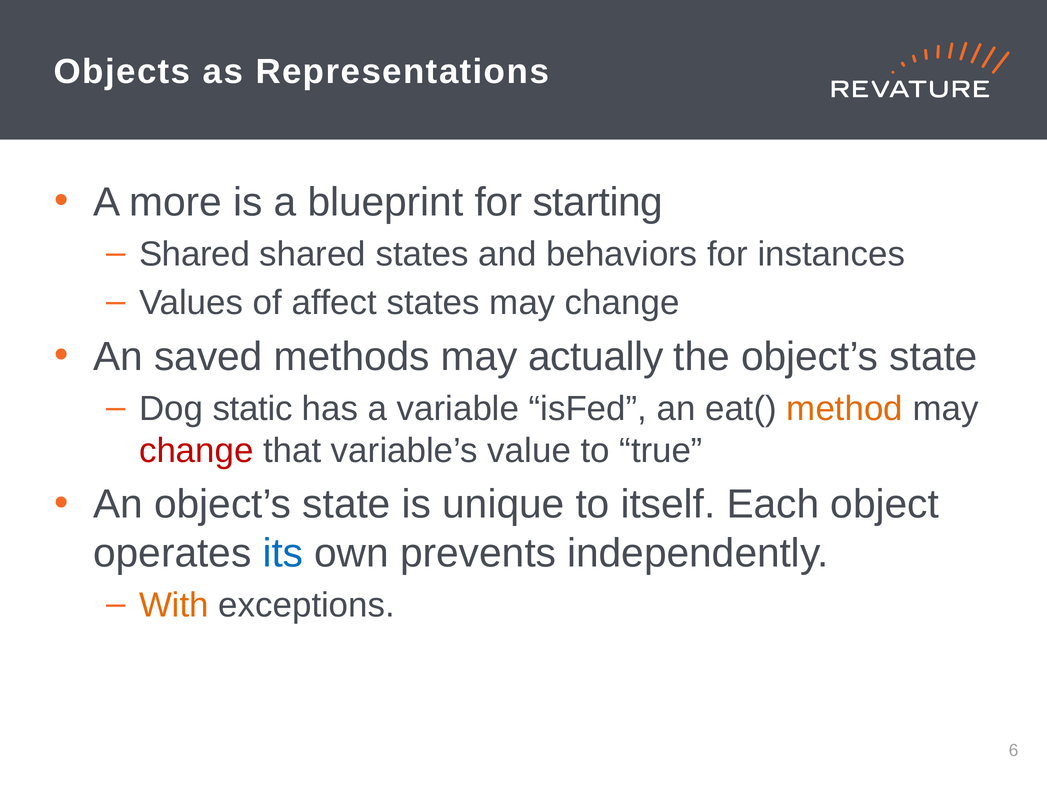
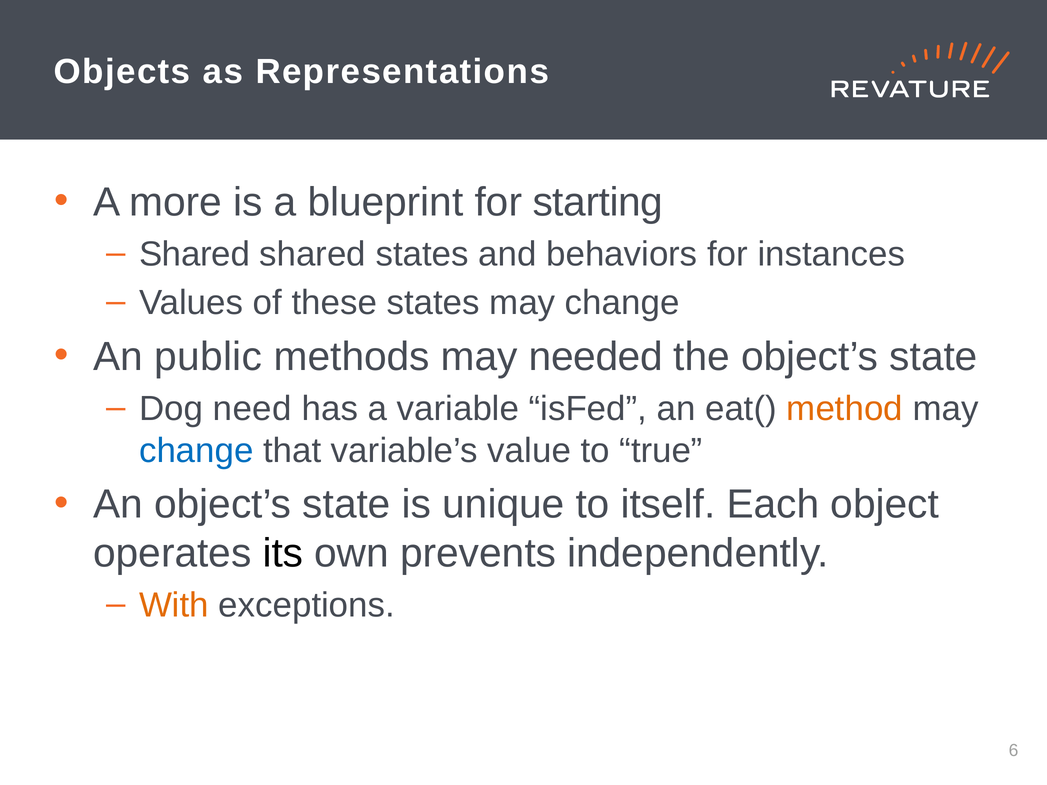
affect: affect -> these
saved: saved -> public
actually: actually -> needed
static: static -> need
change at (196, 451) colour: red -> blue
its colour: blue -> black
